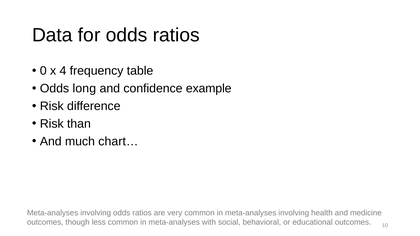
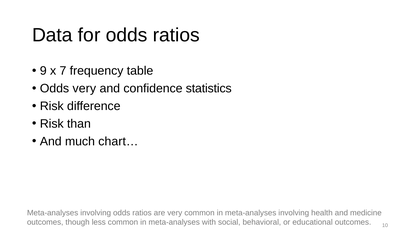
0: 0 -> 9
4: 4 -> 7
Odds long: long -> very
example: example -> statistics
